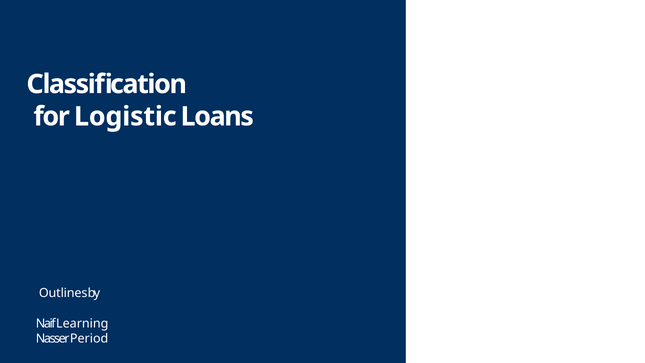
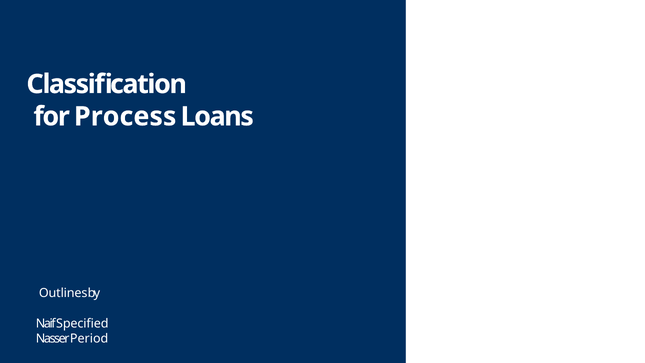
Logistic: Logistic -> Process
Learning: Learning -> Specified
